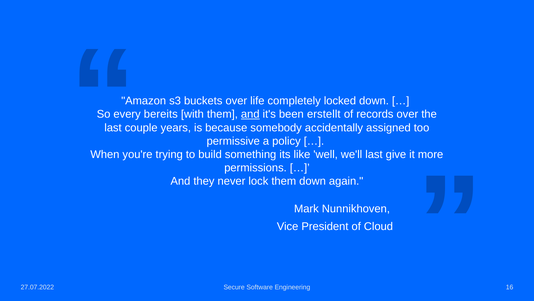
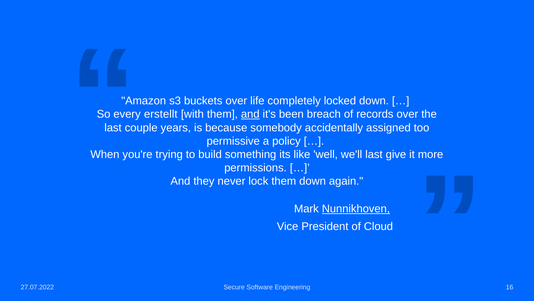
bereits: bereits -> erstellt
erstellt: erstellt -> breach
Nunnikhoven underline: none -> present
